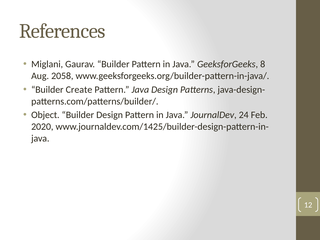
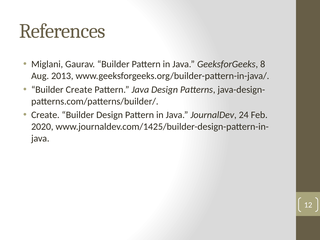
2058: 2058 -> 2013
Object at (45, 115): Object -> Create
